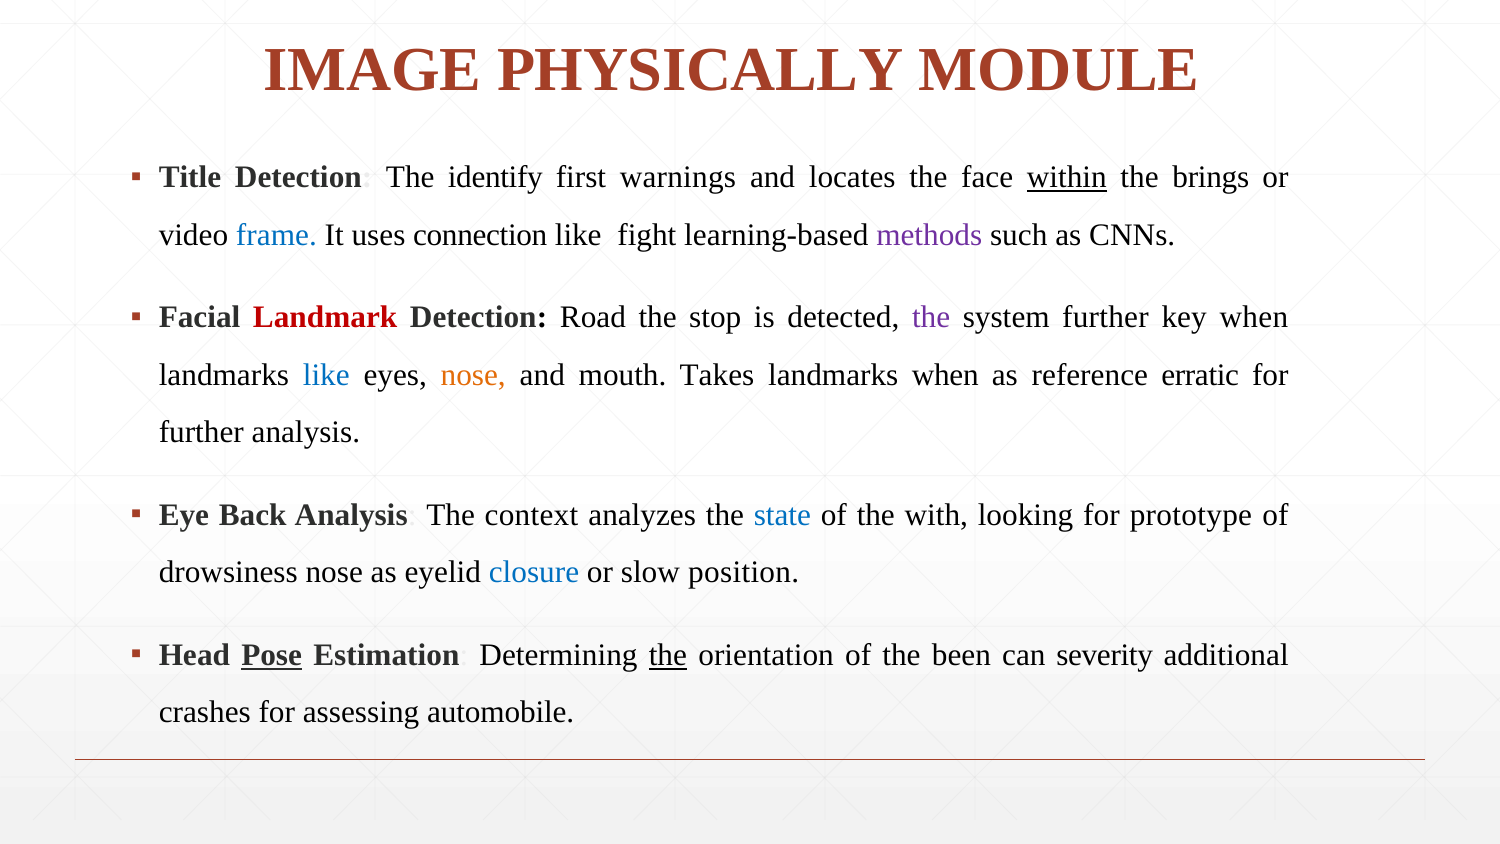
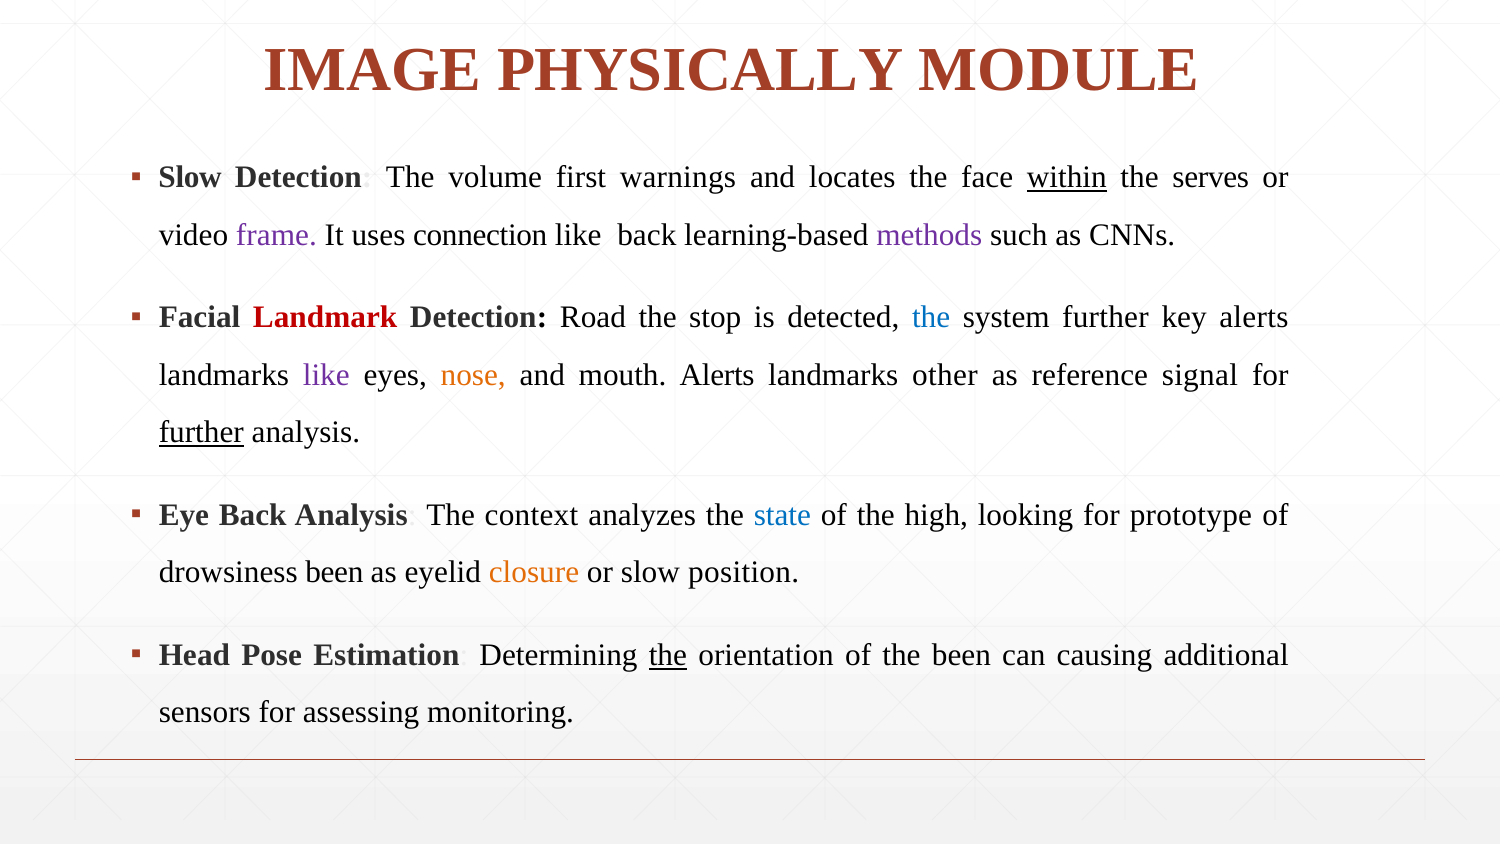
Title at (190, 178): Title -> Slow
identify: identify -> volume
brings: brings -> serves
frame colour: blue -> purple
like fight: fight -> back
the at (931, 318) colour: purple -> blue
key when: when -> alerts
like at (326, 375) colour: blue -> purple
mouth Takes: Takes -> Alerts
landmarks when: when -> other
erratic: erratic -> signal
further at (201, 432) underline: none -> present
with: with -> high
drowsiness nose: nose -> been
closure colour: blue -> orange
Pose underline: present -> none
severity: severity -> causing
crashes: crashes -> sensors
automobile: automobile -> monitoring
